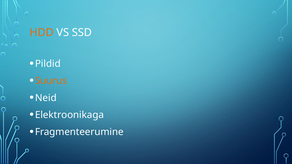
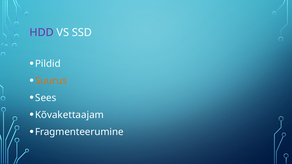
HDD colour: orange -> purple
Neid: Neid -> Sees
Elektroonikaga: Elektroonikaga -> Kõvakettaajam
